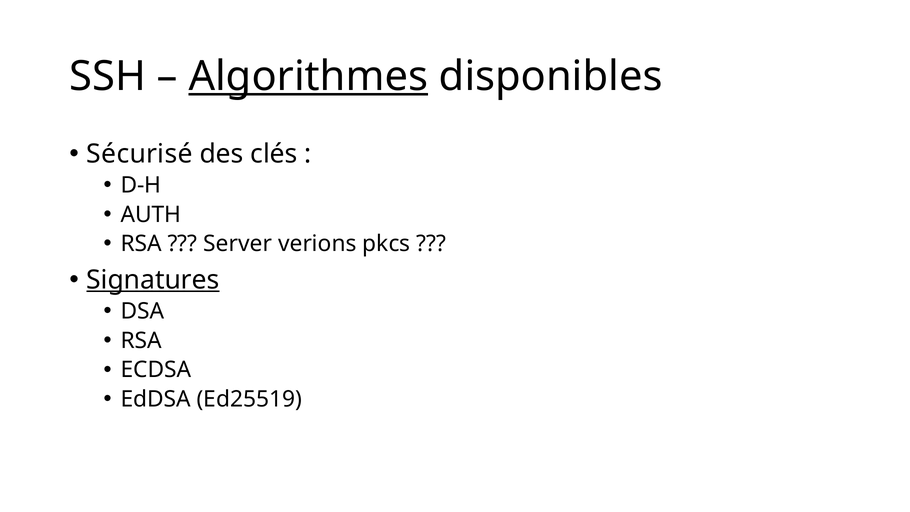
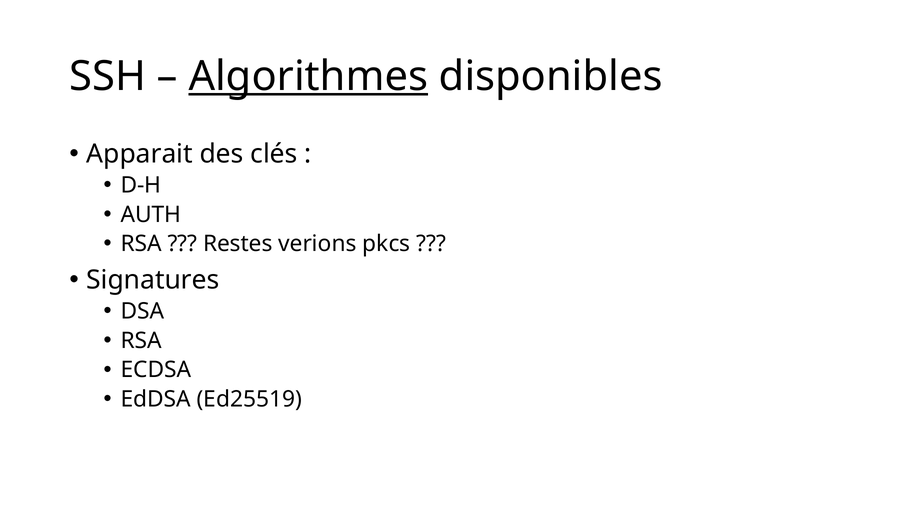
Sécurisé: Sécurisé -> Apparait
Server: Server -> Restes
Signatures underline: present -> none
